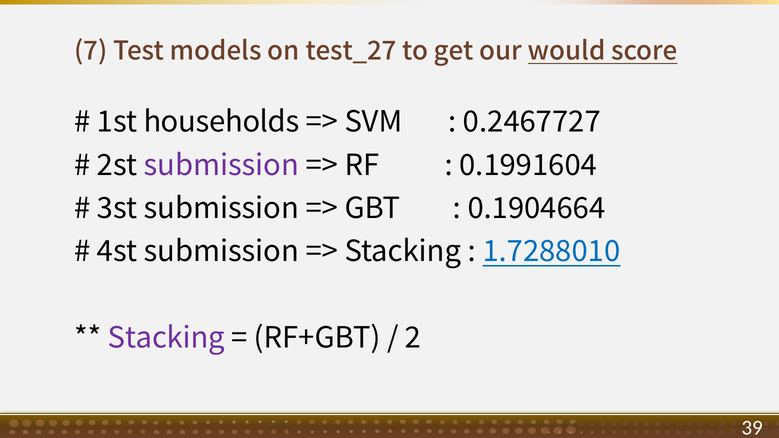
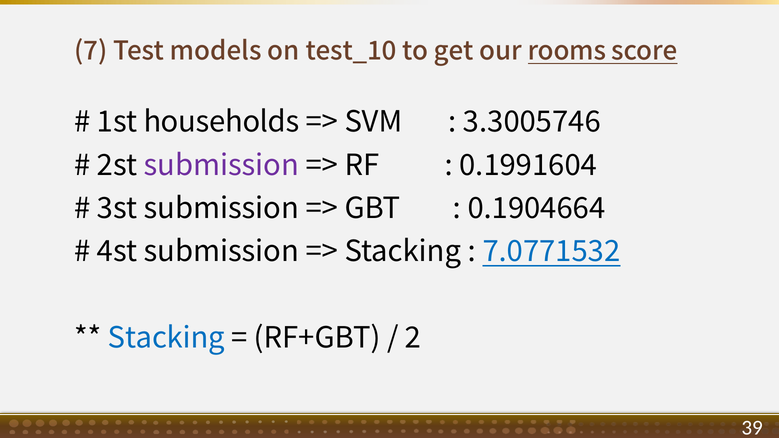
test_27: test_27 -> test_10
would: would -> rooms
0.2467727: 0.2467727 -> 3.3005746
1.7288010: 1.7288010 -> 7.0771532
Stacking at (166, 338) colour: purple -> blue
